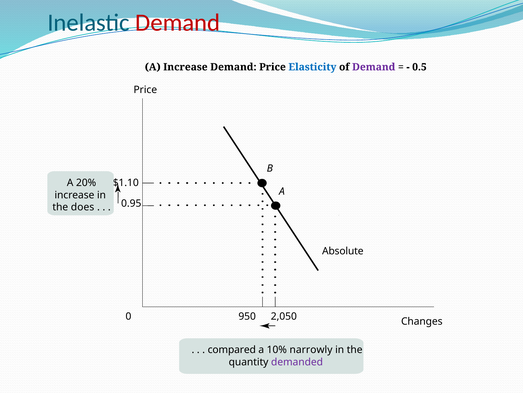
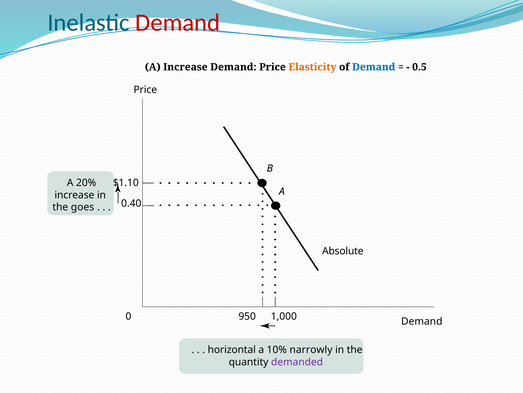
Elasticity colour: blue -> orange
Demand at (374, 67) colour: purple -> blue
0.95: 0.95 -> 0.40
does: does -> goes
2,050: 2,050 -> 1,000
Changes at (422, 321): Changes -> Demand
compared: compared -> horizontal
